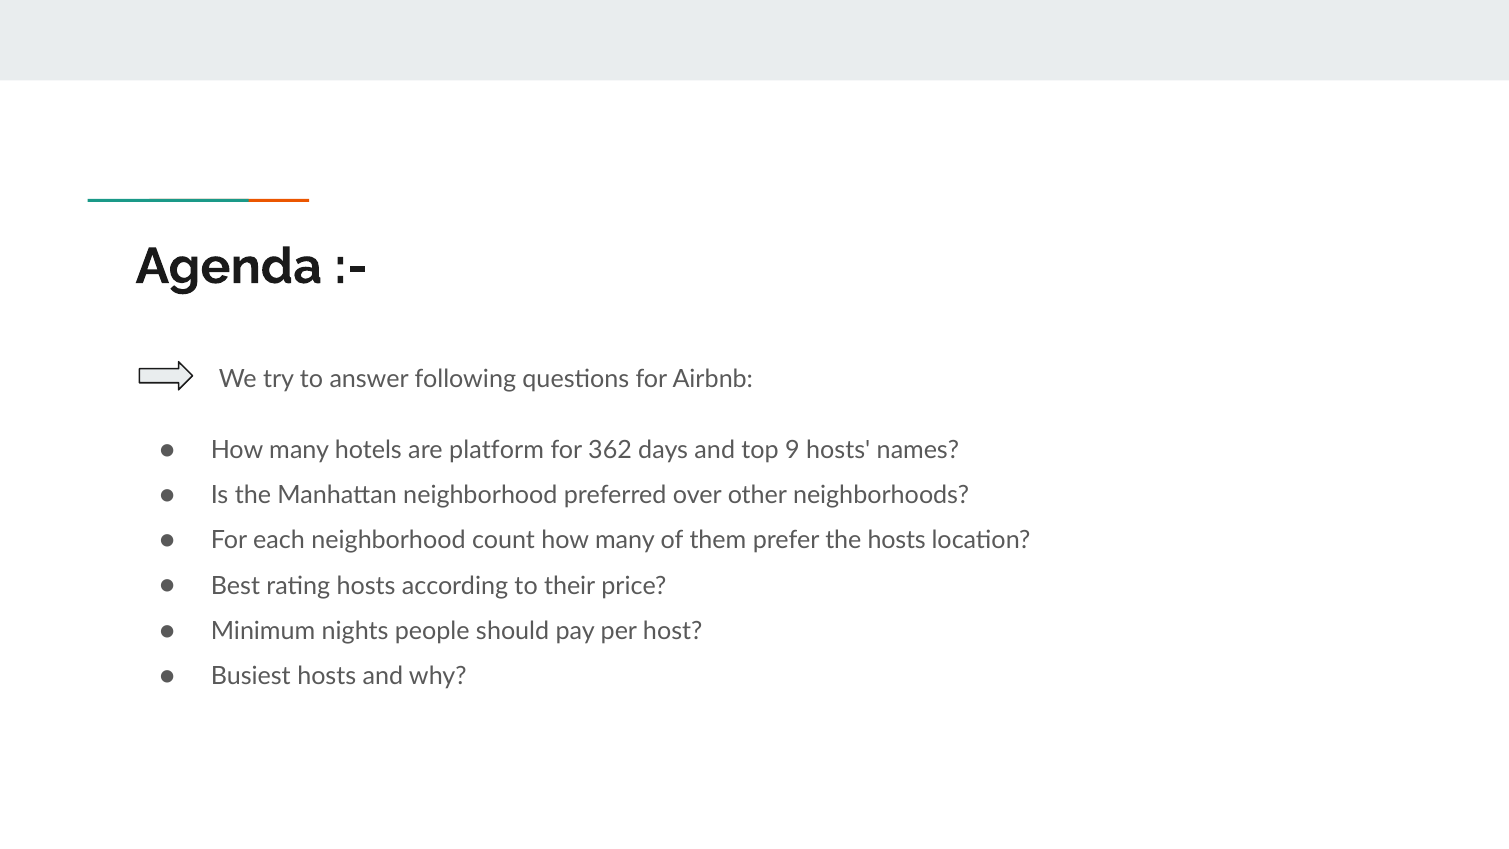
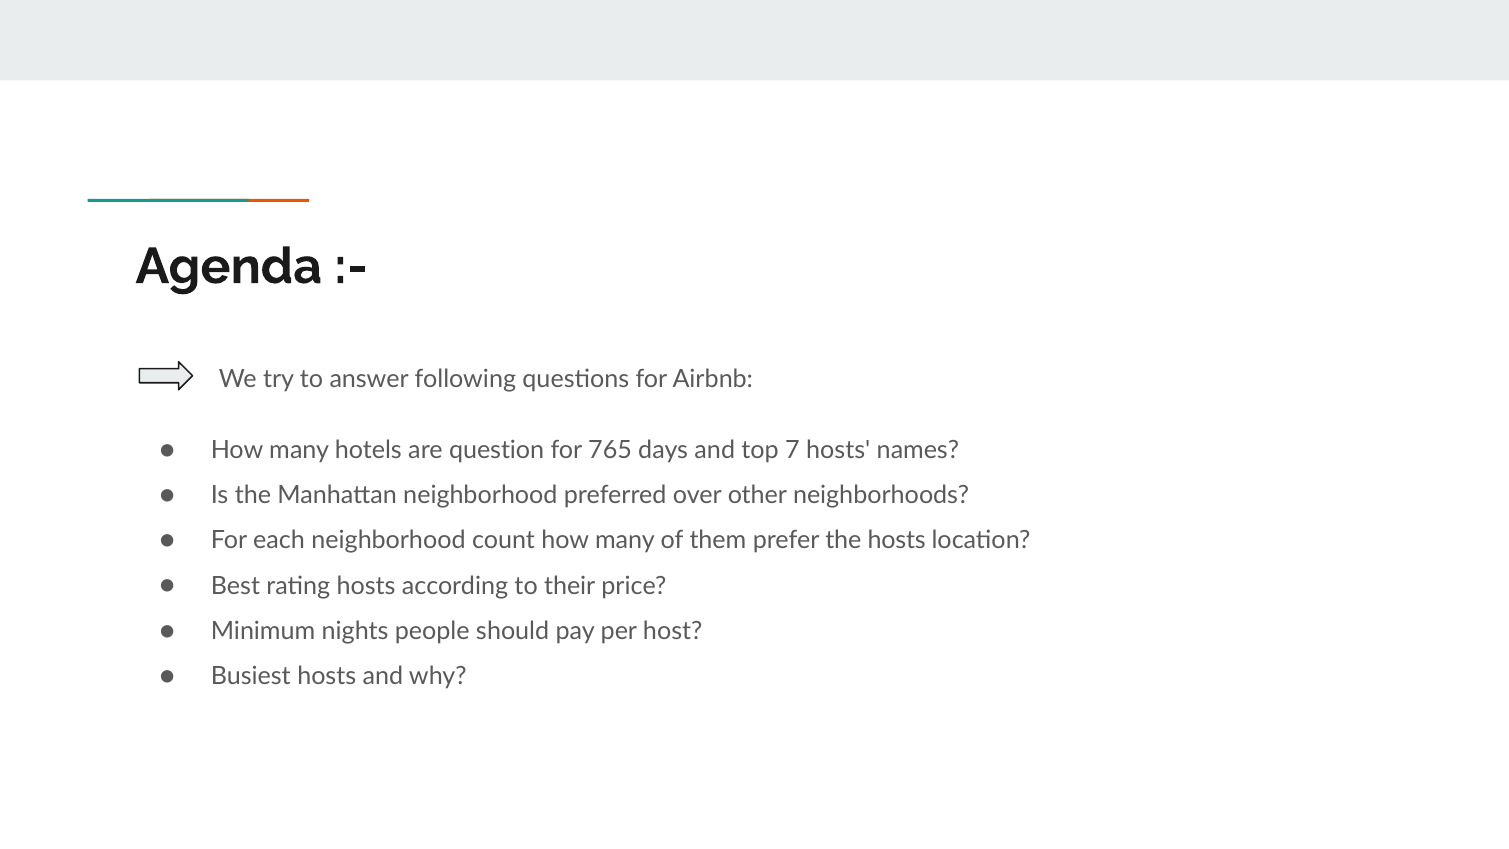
platform: platform -> question
362: 362 -> 765
9: 9 -> 7
